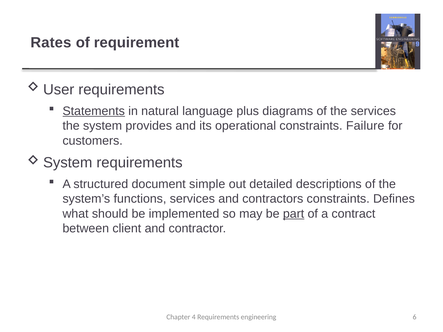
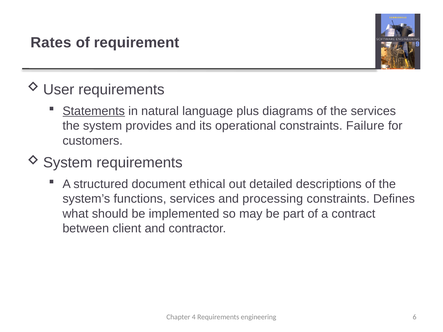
simple: simple -> ethical
contractors: contractors -> processing
part underline: present -> none
